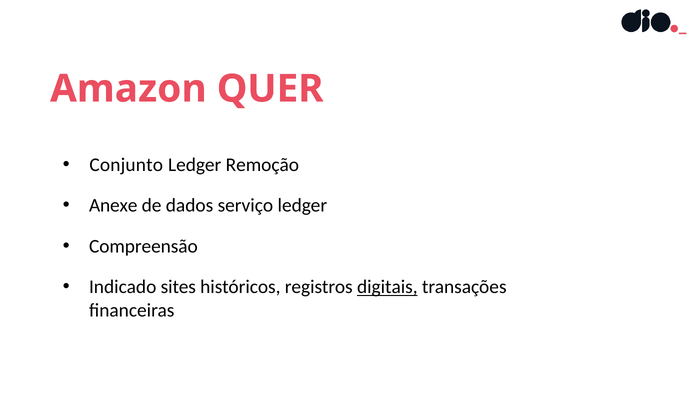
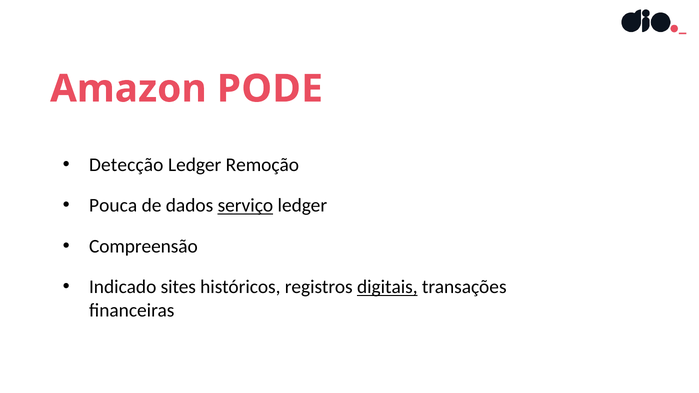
QUER: QUER -> PODE
Conjunto: Conjunto -> Detecção
Anexe: Anexe -> Pouca
serviço underline: none -> present
